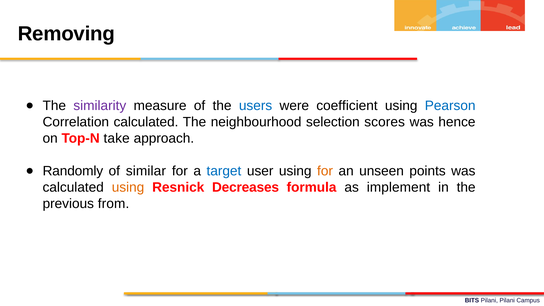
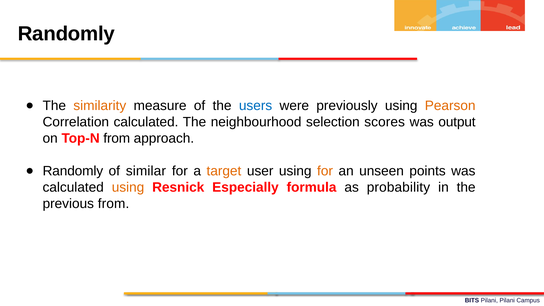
Removing at (66, 34): Removing -> Randomly
similarity colour: purple -> orange
coefficient: coefficient -> previously
Pearson colour: blue -> orange
hence: hence -> output
Top-N take: take -> from
target colour: blue -> orange
Decreases: Decreases -> Especially
implement: implement -> probability
